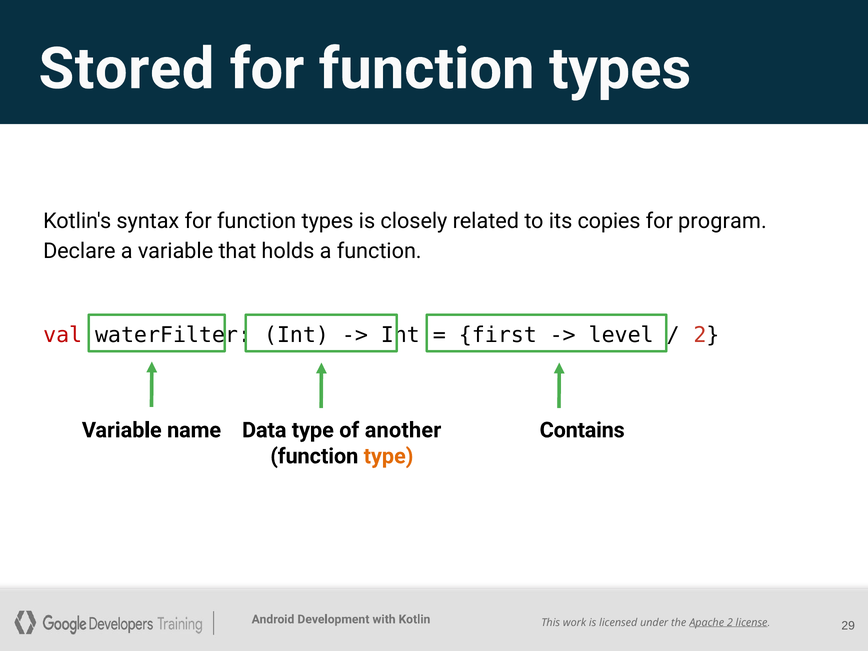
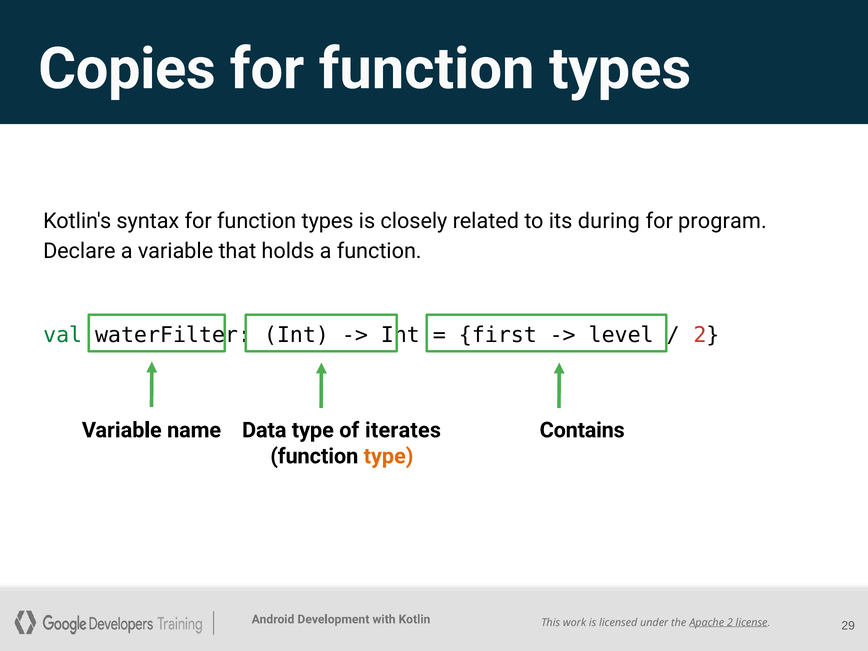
Stored: Stored -> Copies
copies: copies -> during
val colour: red -> green
another: another -> iterates
